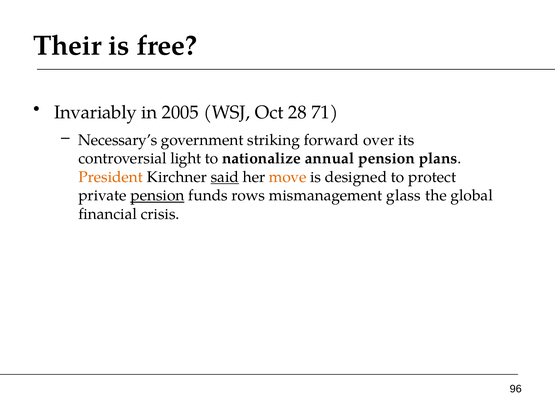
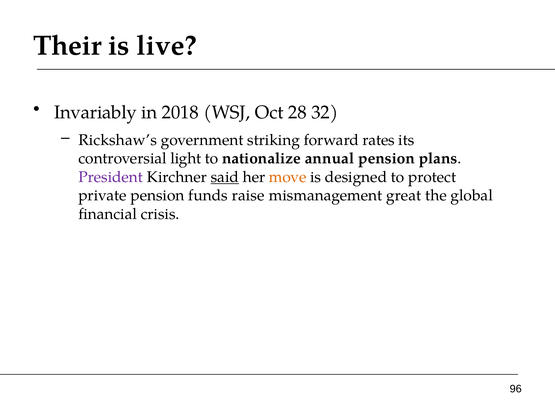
free: free -> live
2005: 2005 -> 2018
71: 71 -> 32
Necessary’s: Necessary’s -> Rickshaw’s
over: over -> rates
President colour: orange -> purple
pension at (157, 196) underline: present -> none
rows: rows -> raise
glass: glass -> great
